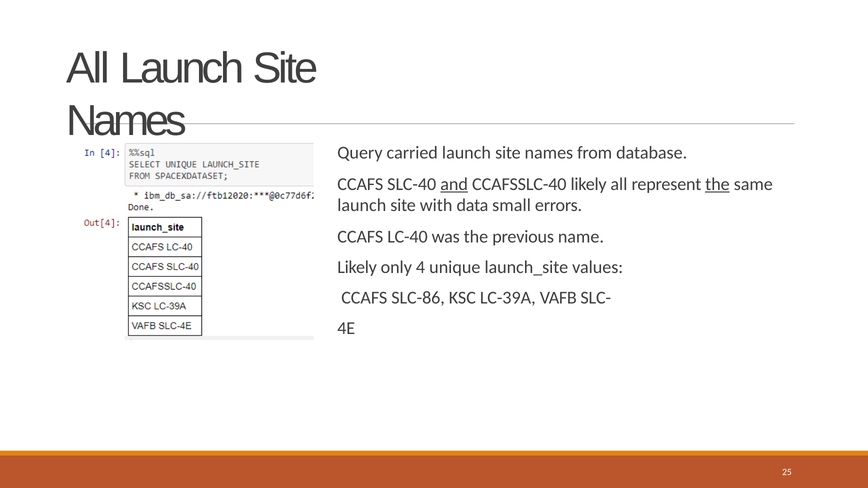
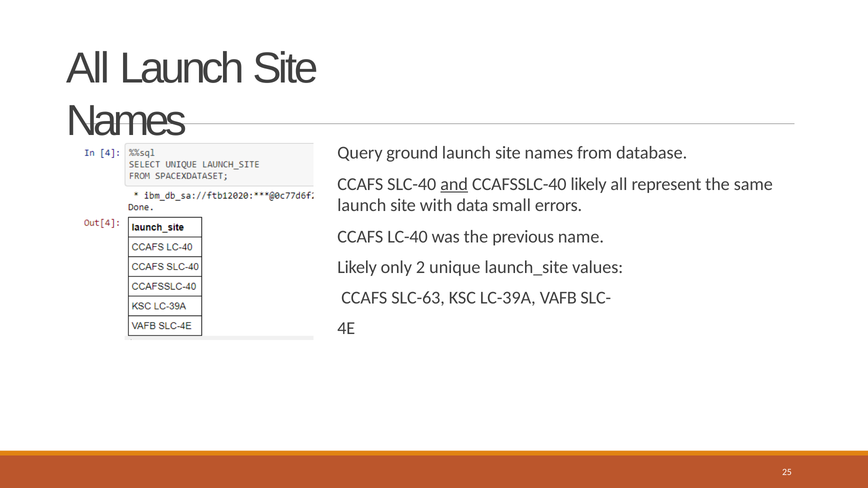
carried: carried -> ground
the at (717, 184) underline: present -> none
4: 4 -> 2
SLC-86: SLC-86 -> SLC-63
